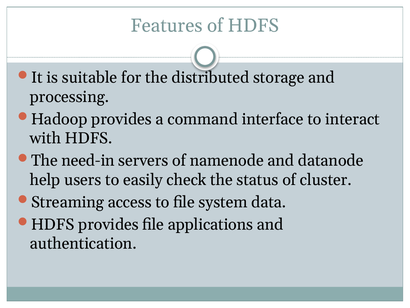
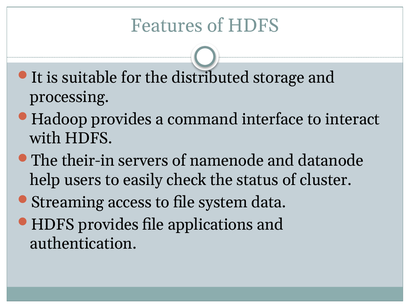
need-in: need-in -> their-in
